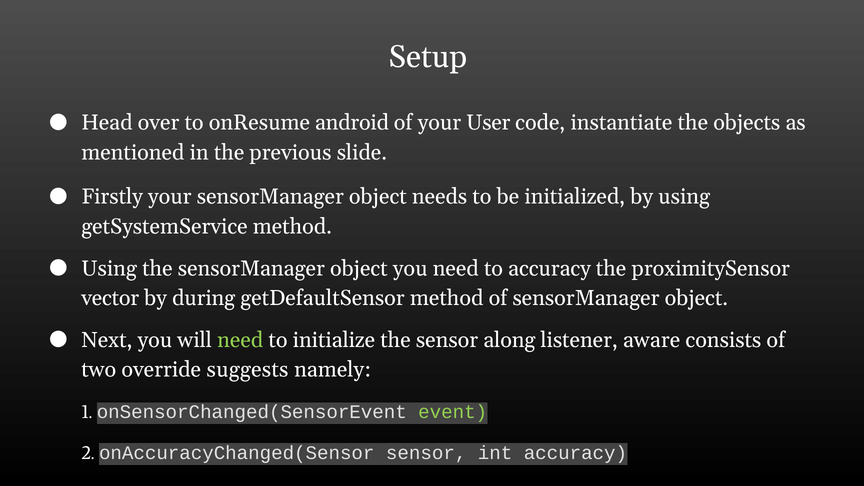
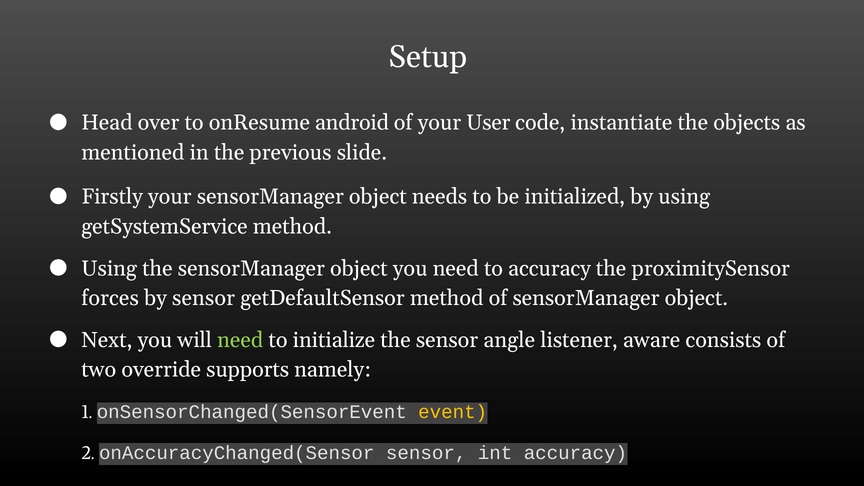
vector: vector -> forces
by during: during -> sensor
along: along -> angle
suggests: suggests -> supports
event colour: light green -> yellow
